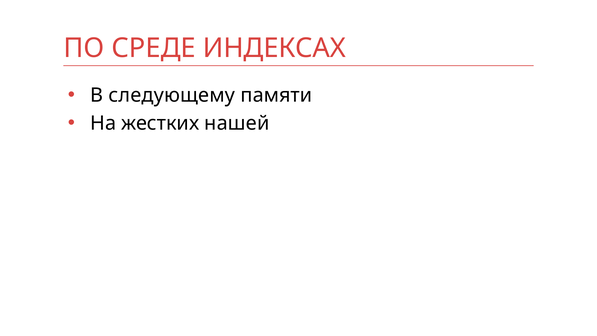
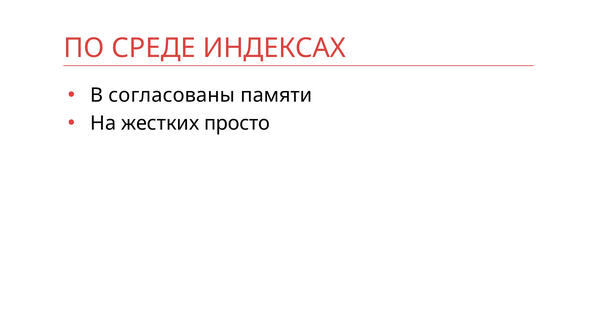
следующему: следующему -> согласованы
нашей: нашей -> просто
